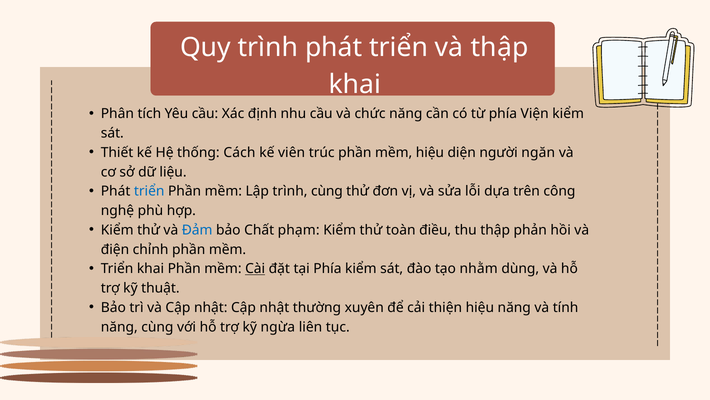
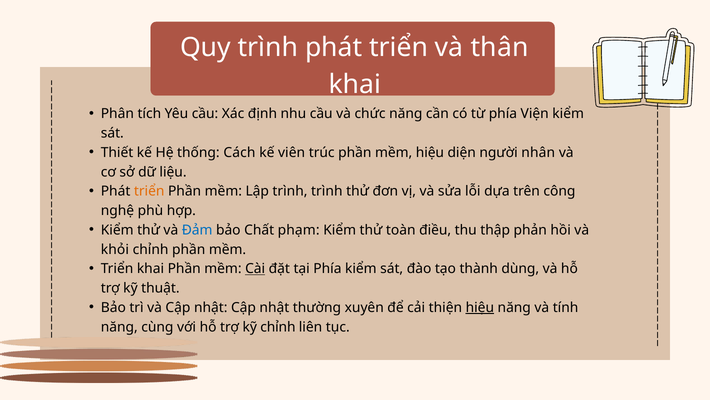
và thập: thập -> thân
ngăn: ngăn -> nhân
triển at (149, 191) colour: blue -> orange
trình cùng: cùng -> trình
điện: điện -> khỏi
nhằm: nhằm -> thành
hiệu at (480, 307) underline: none -> present
kỹ ngừa: ngừa -> chỉnh
